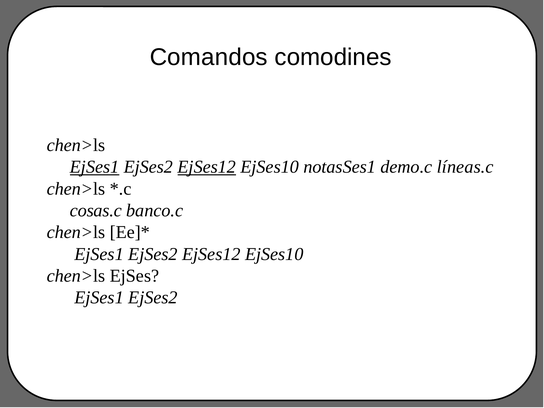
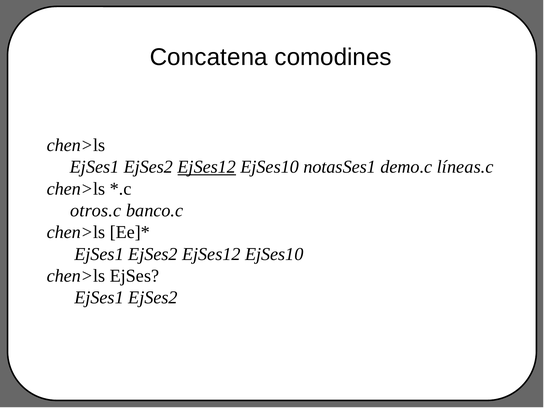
Comandos: Comandos -> Concatena
EjSes1 at (95, 167) underline: present -> none
cosas.c: cosas.c -> otros.c
